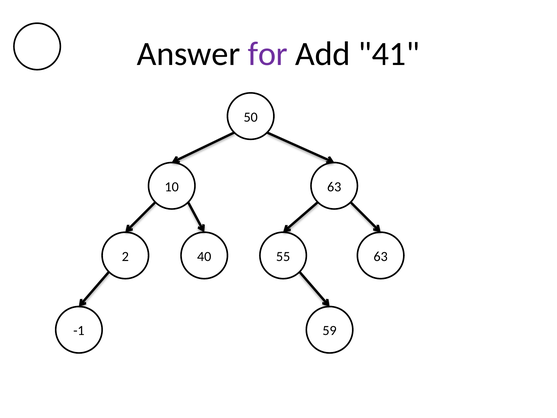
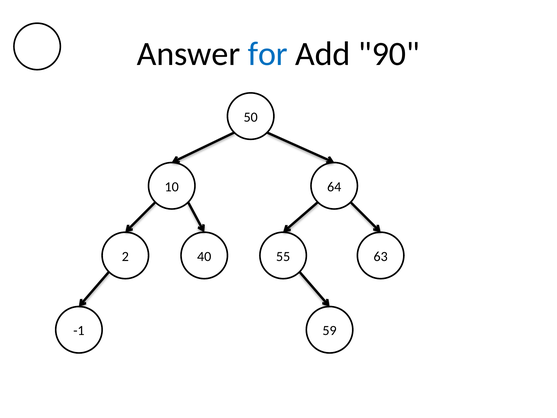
for colour: purple -> blue
41: 41 -> 90
10 63: 63 -> 64
